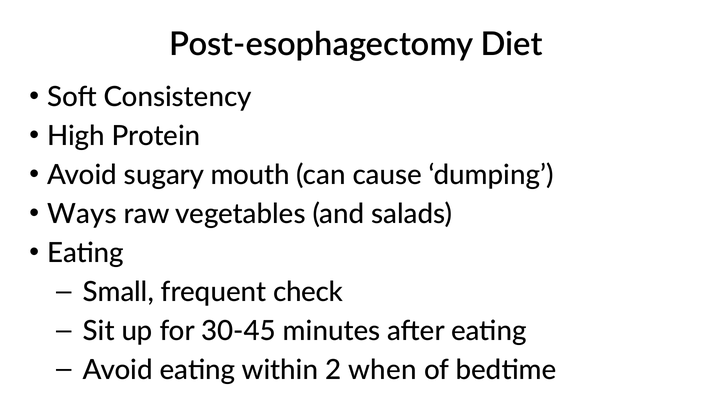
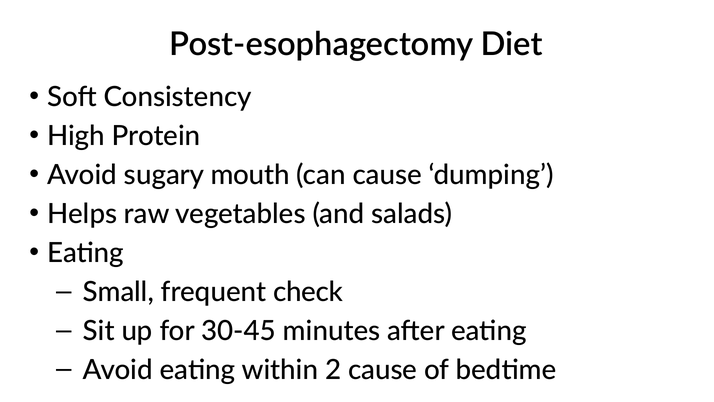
Ways: Ways -> Helps
2 when: when -> cause
